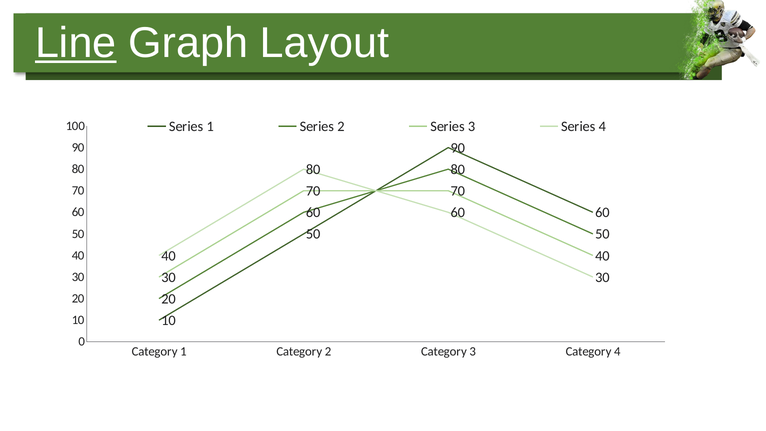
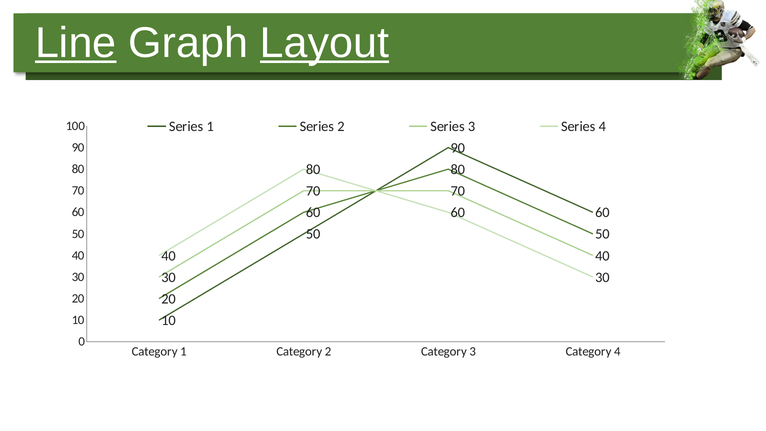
Layout underline: none -> present
